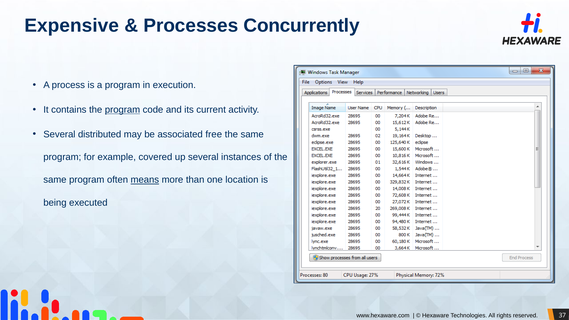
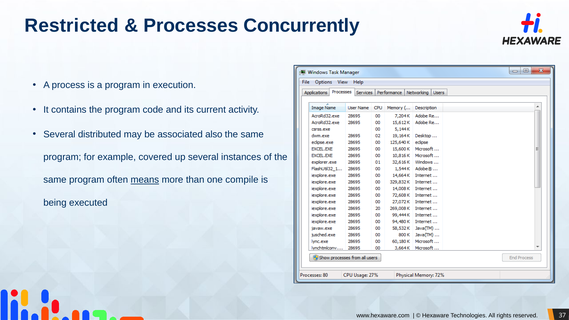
Expensive: Expensive -> Restricted
program at (123, 110) underline: present -> none
free: free -> also
location: location -> compile
